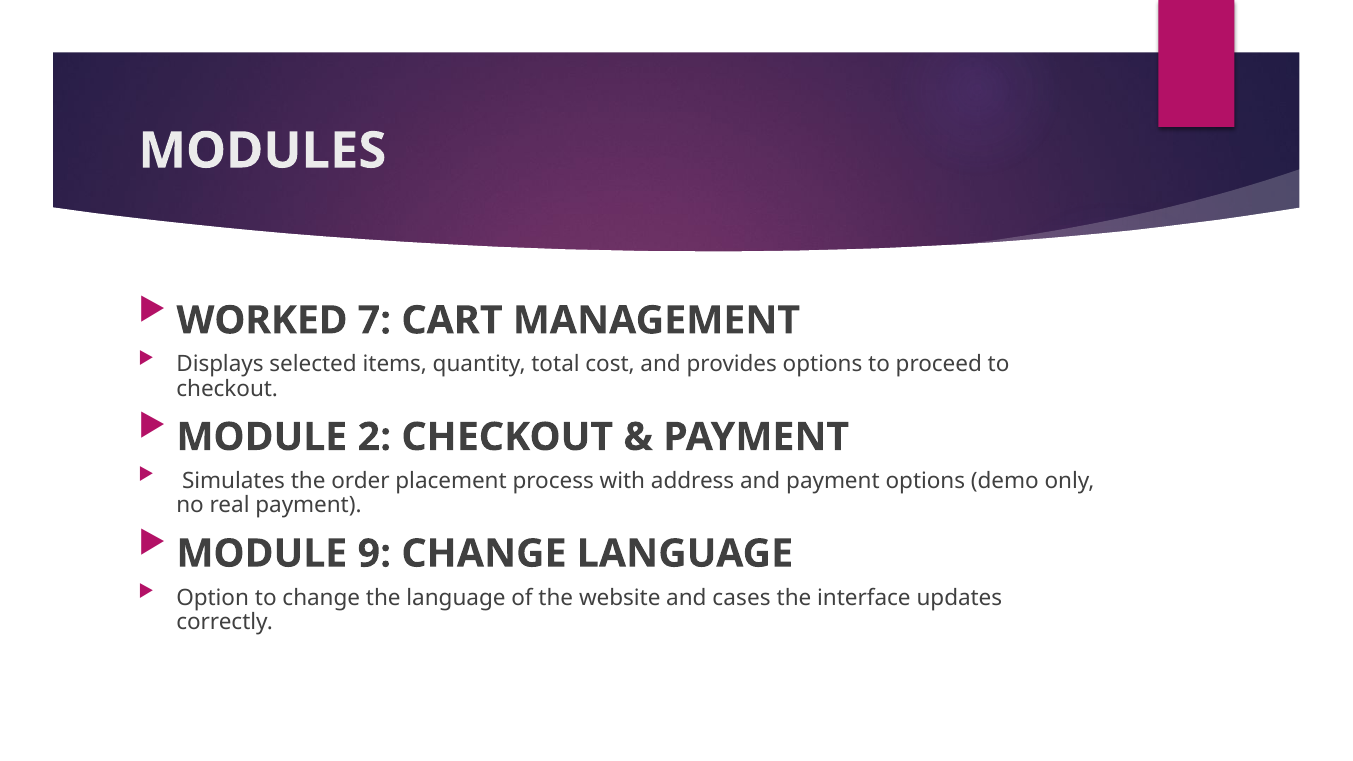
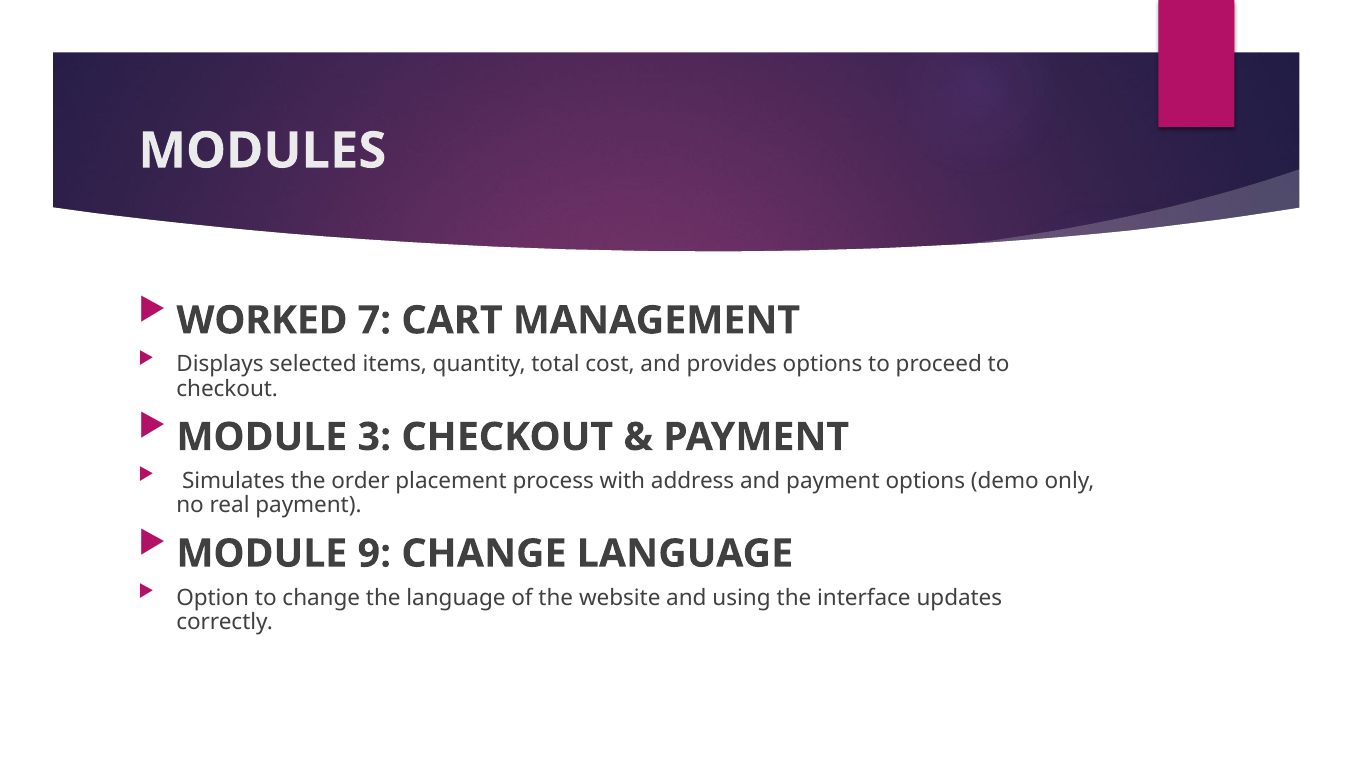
2: 2 -> 3
cases: cases -> using
